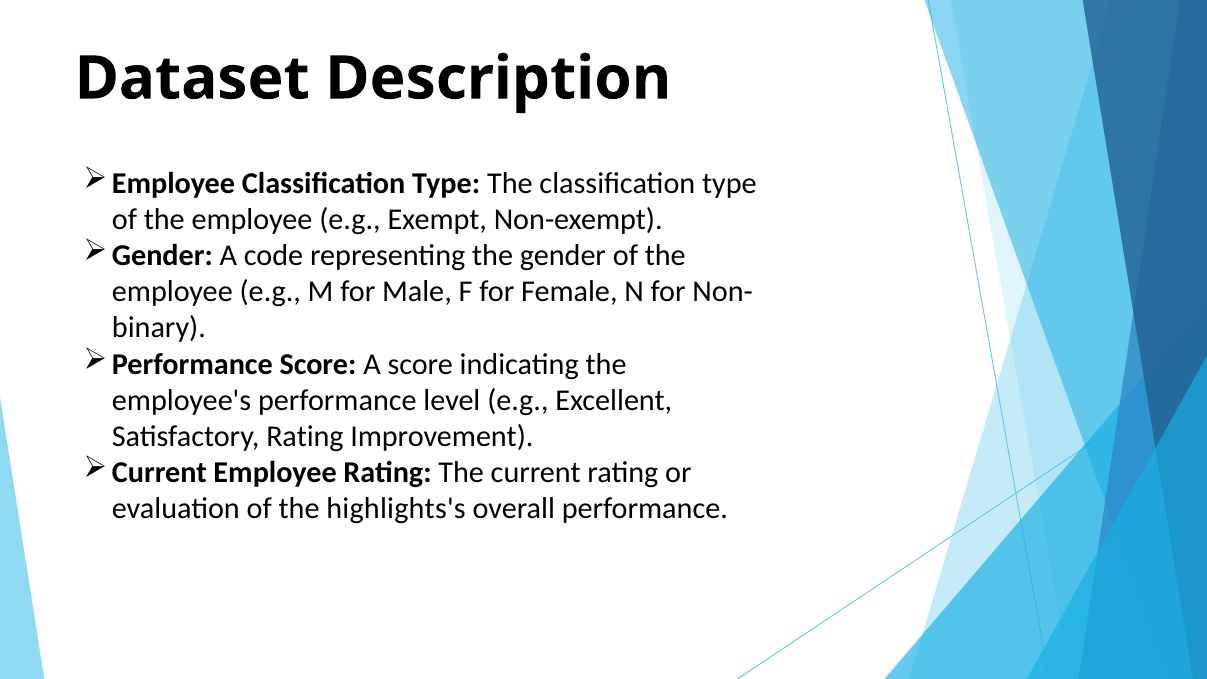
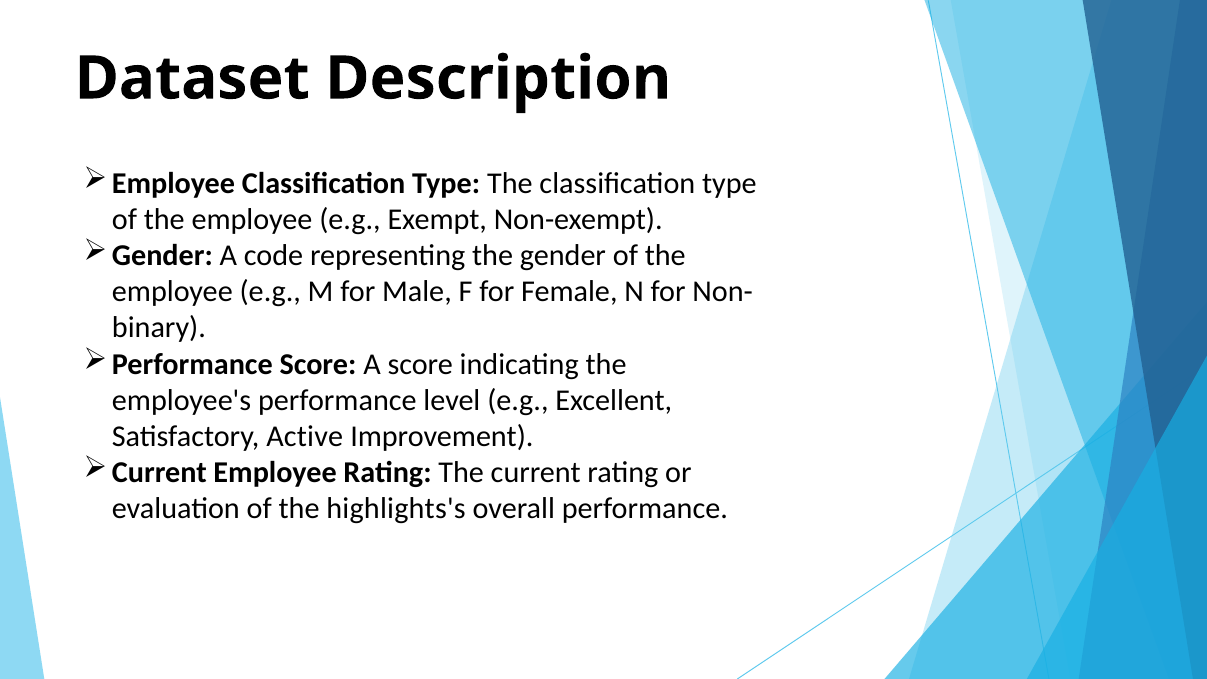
Satisfactory Rating: Rating -> Active
